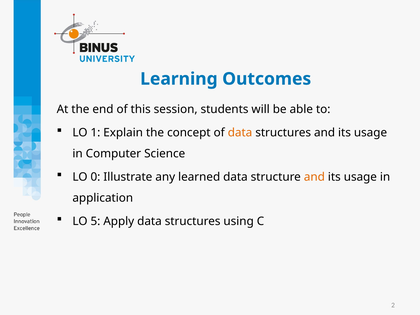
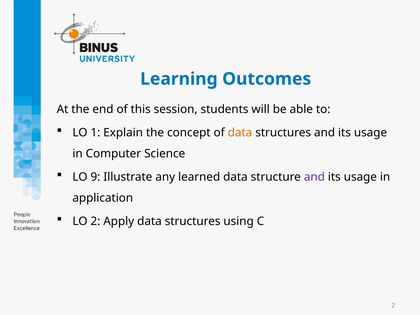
0: 0 -> 9
and at (314, 177) colour: orange -> purple
LO 5: 5 -> 2
